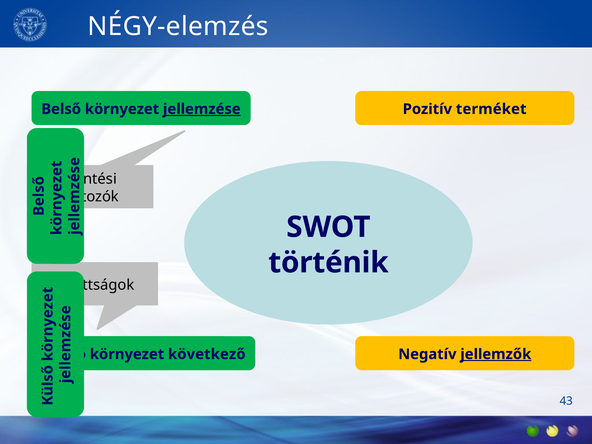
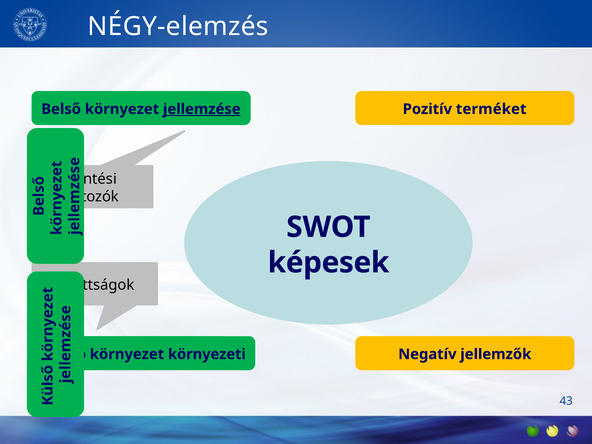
történik: történik -> képesek
következő: következő -> környezeti
jellemzők underline: present -> none
